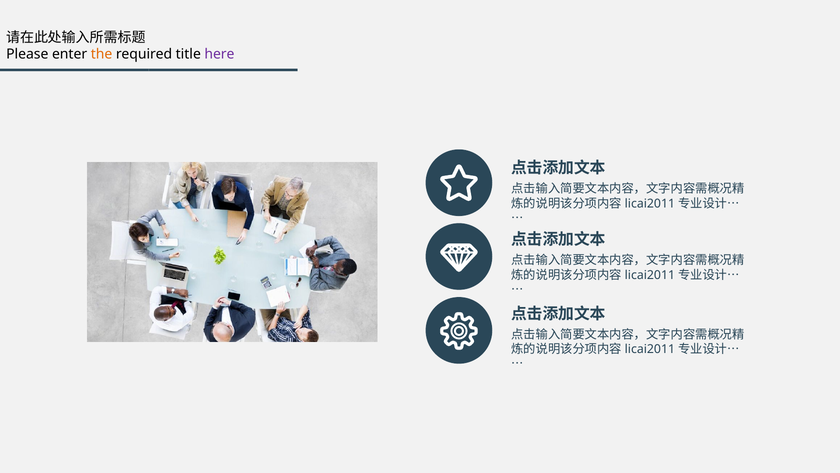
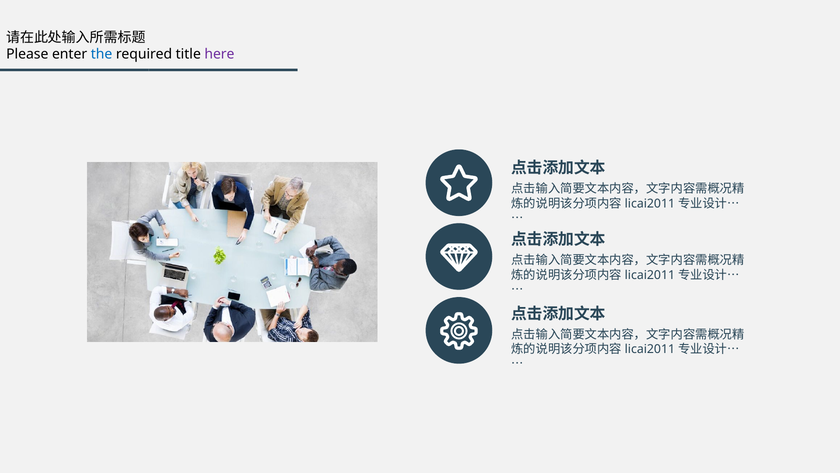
the colour: orange -> blue
